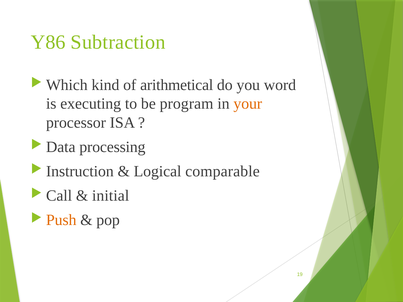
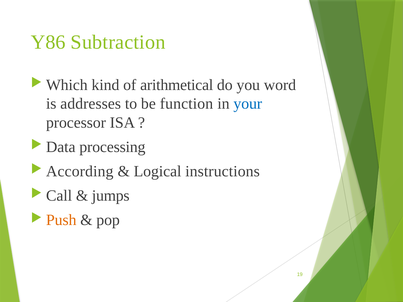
executing: executing -> addresses
program: program -> function
your colour: orange -> blue
Instruction: Instruction -> According
comparable: comparable -> instructions
initial: initial -> jumps
